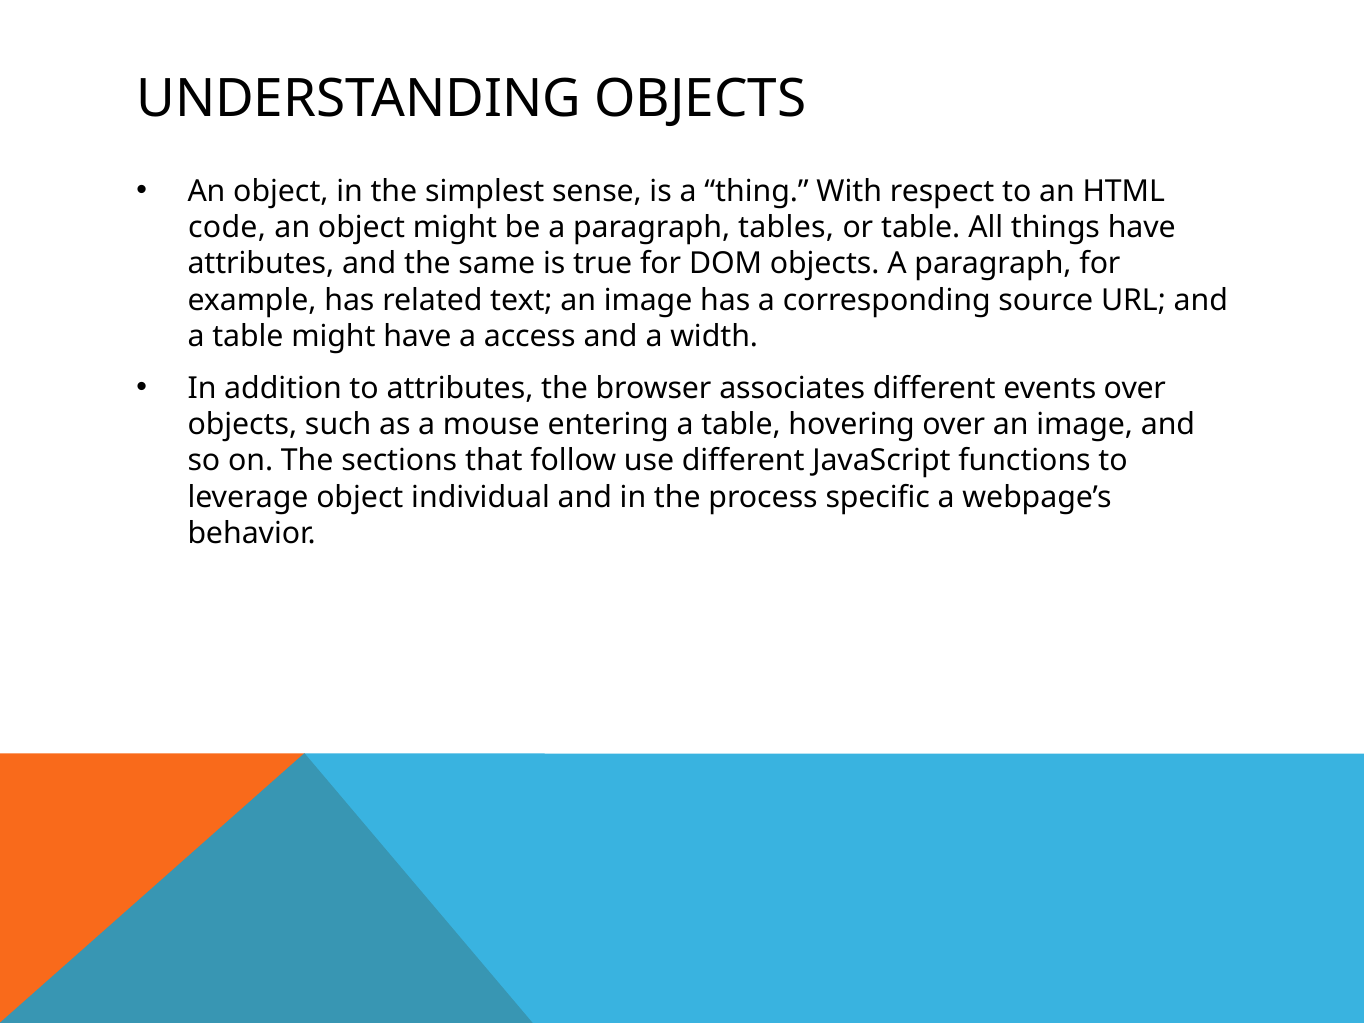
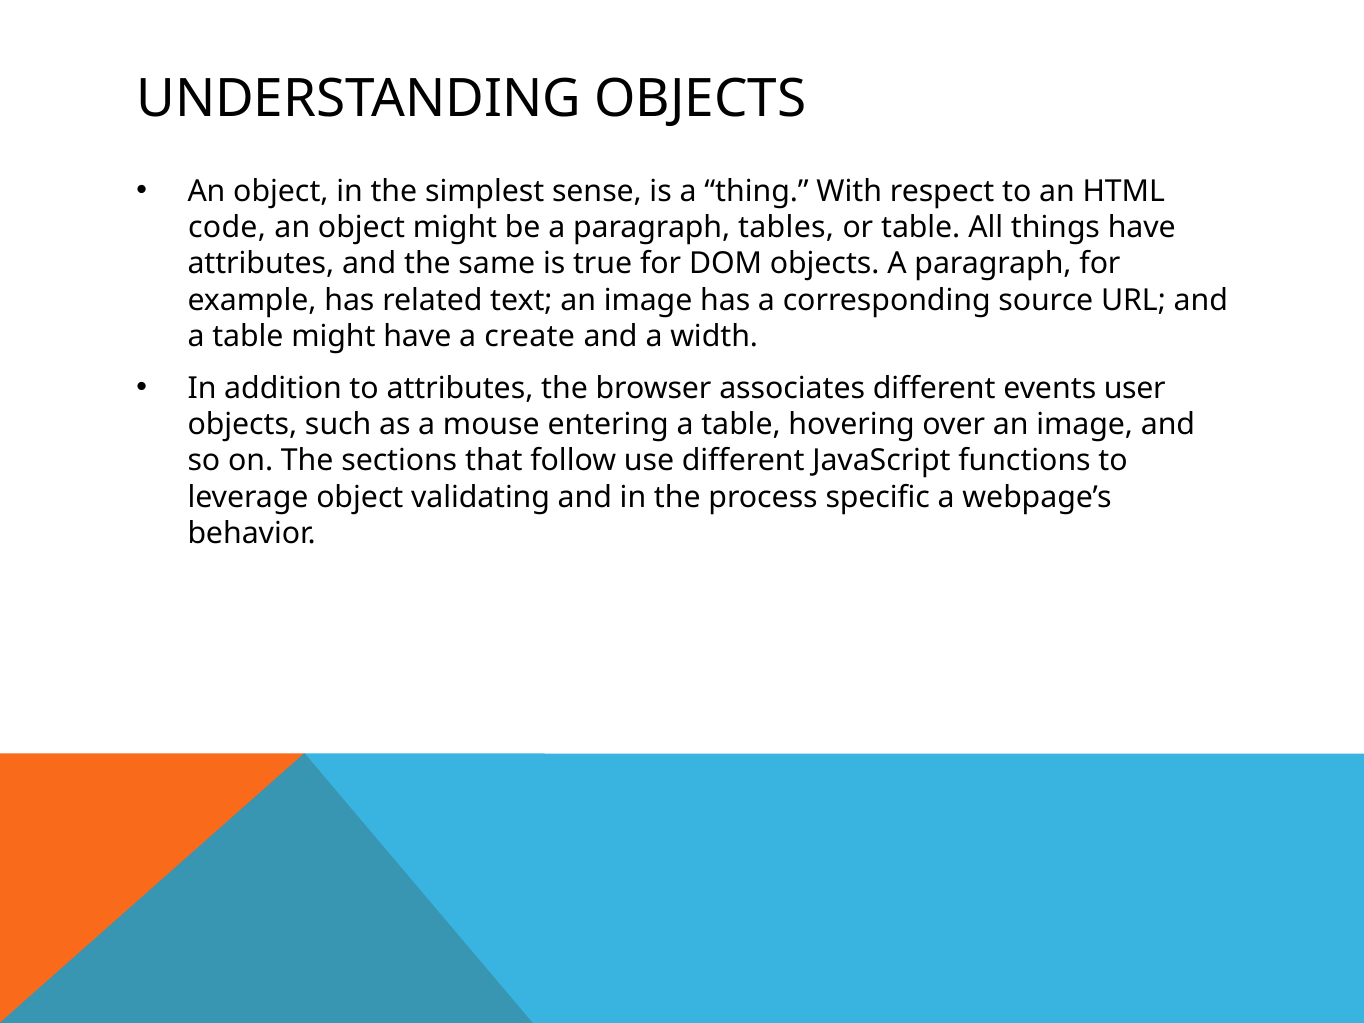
access: access -> create
events over: over -> user
individual: individual -> validating
